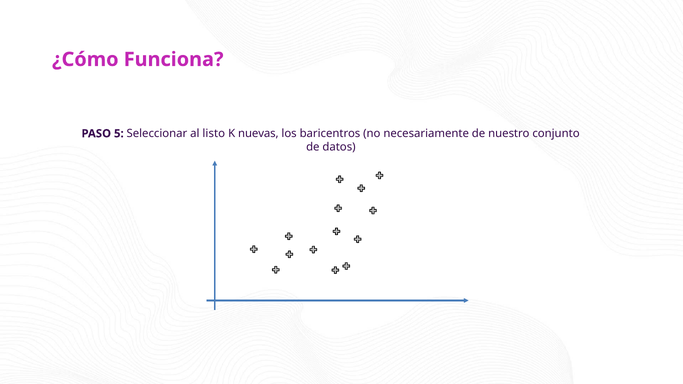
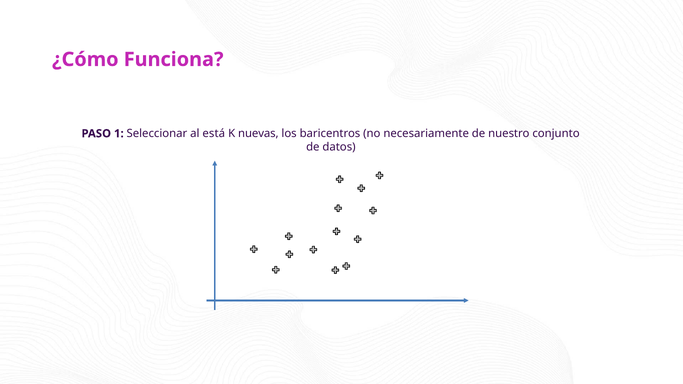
5: 5 -> 1
listo: listo -> está
